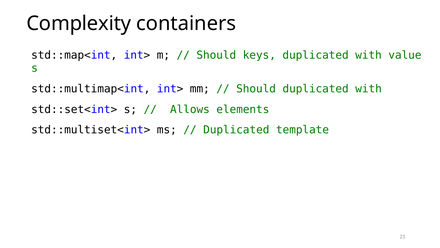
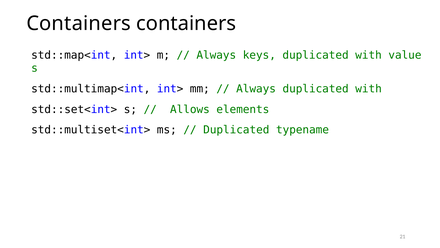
Complexity at (79, 23): Complexity -> Containers
Should at (216, 55): Should -> Always
Should at (256, 89): Should -> Always
template: template -> typename
